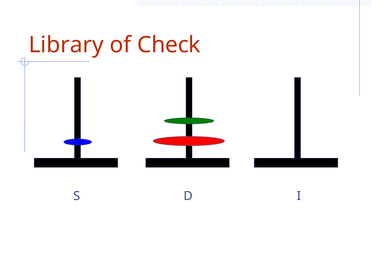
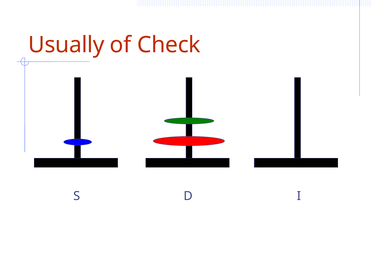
Library: Library -> Usually
